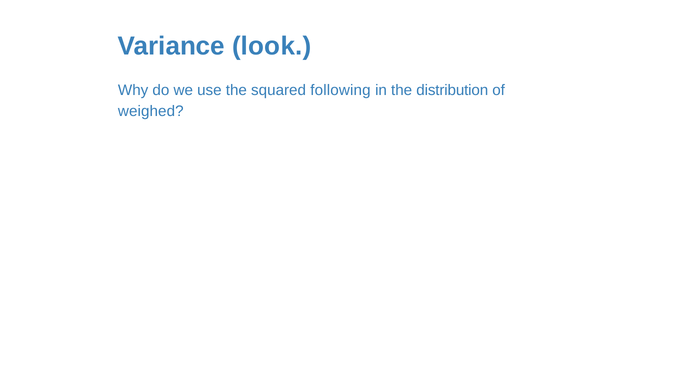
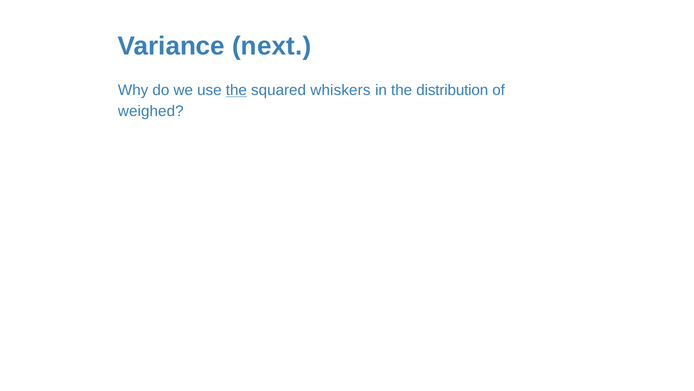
look: look -> next
the at (236, 90) underline: none -> present
following: following -> whiskers
